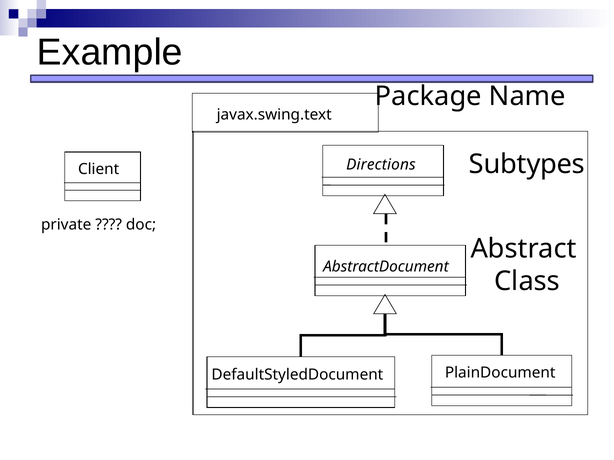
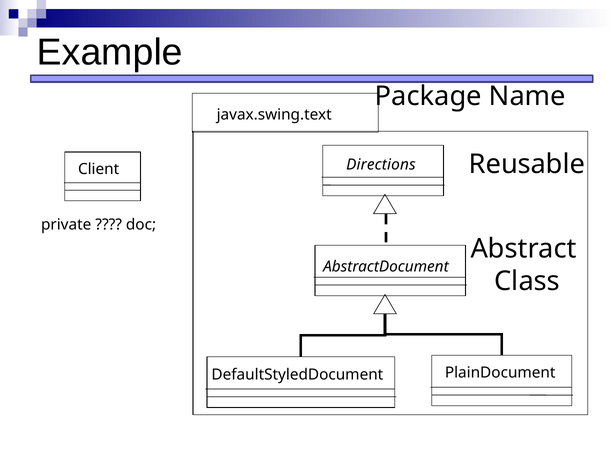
Subtypes: Subtypes -> Reusable
